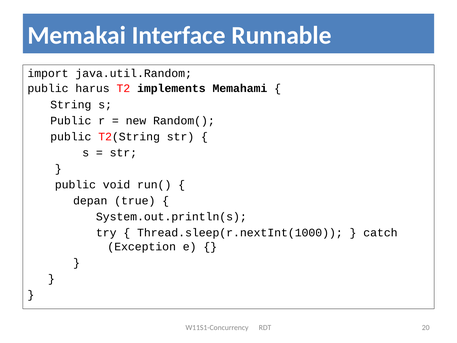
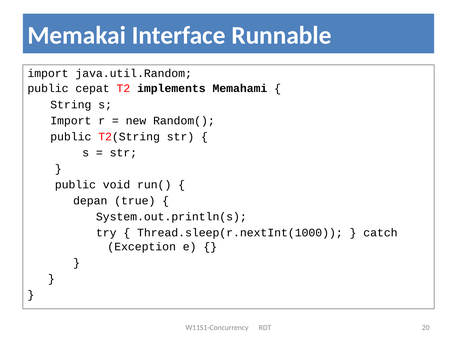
harus: harus -> cepat
Public at (71, 121): Public -> Import
